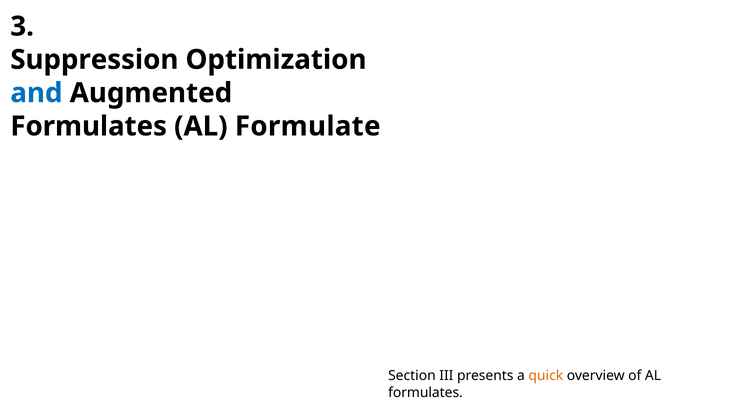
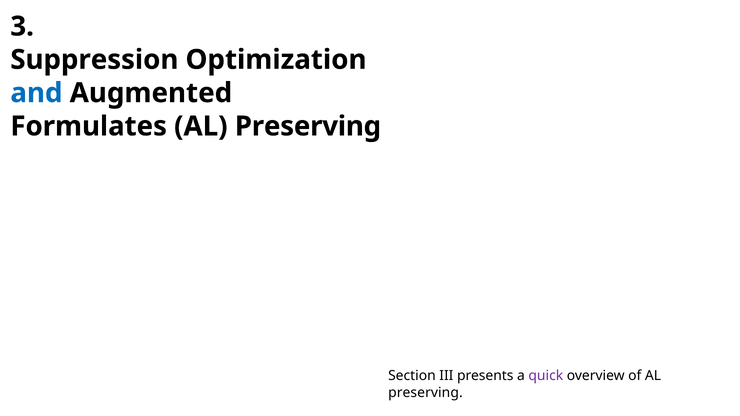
Formulate at (308, 126): Formulate -> Preserving
quick colour: orange -> purple
formulates at (426, 393): formulates -> preserving
